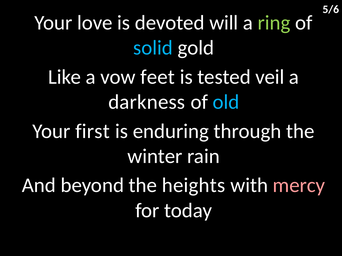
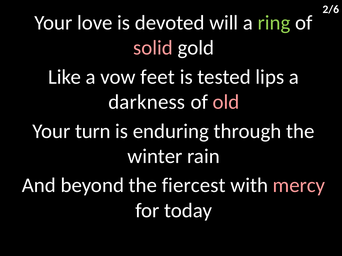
5/6: 5/6 -> 2/6
solid colour: light blue -> pink
veil: veil -> lips
old colour: light blue -> pink
first: first -> turn
heights: heights -> fiercest
